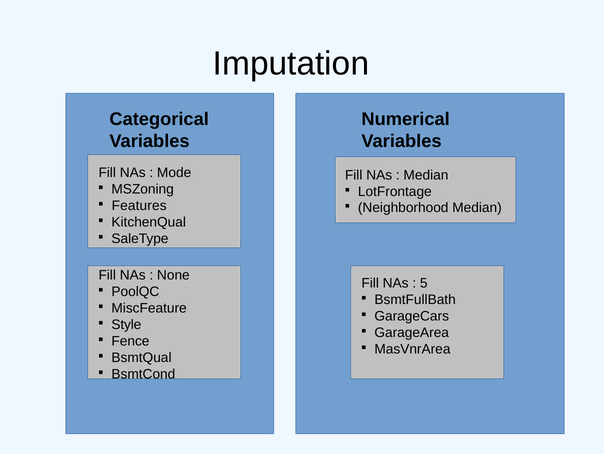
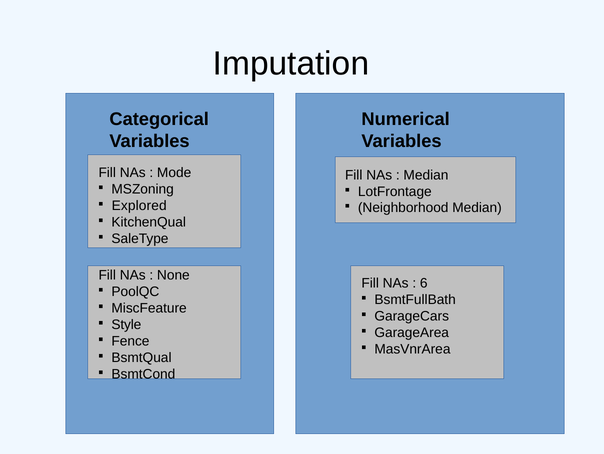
Features: Features -> Explored
5: 5 -> 6
